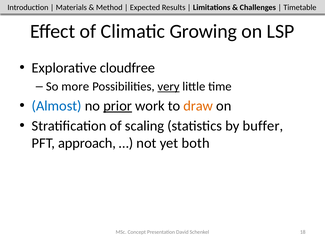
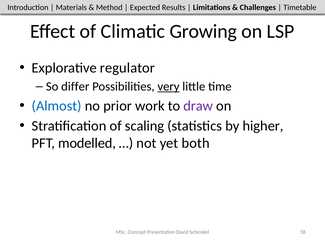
cloudfree: cloudfree -> regulator
more: more -> differ
prior underline: present -> none
draw colour: orange -> purple
buffer: buffer -> higher
approach: approach -> modelled
